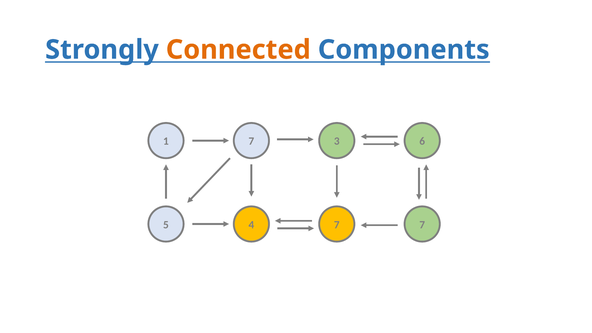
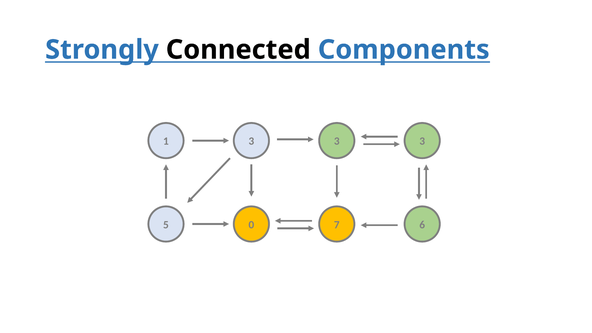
Connected colour: orange -> black
1 7: 7 -> 3
6 at (422, 141): 6 -> 3
4: 4 -> 0
7 7: 7 -> 6
